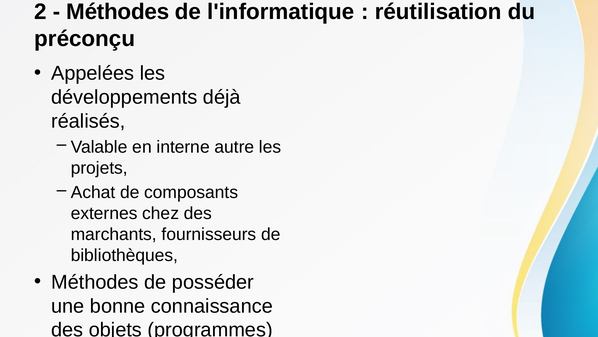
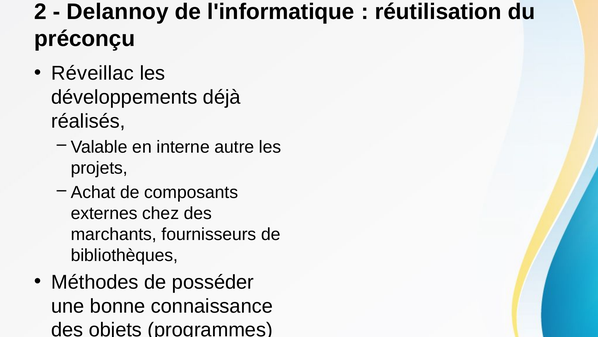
Méthodes at (118, 12): Méthodes -> Delannoy
Appelées: Appelées -> Réveillac
